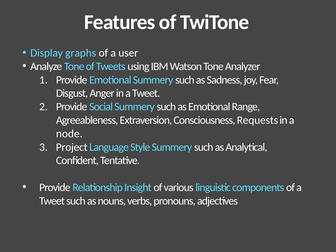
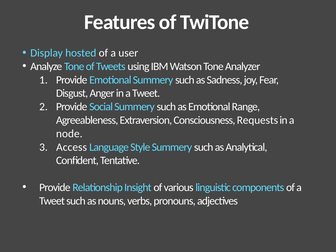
graphs: graphs -> hosted
Project: Project -> Access
